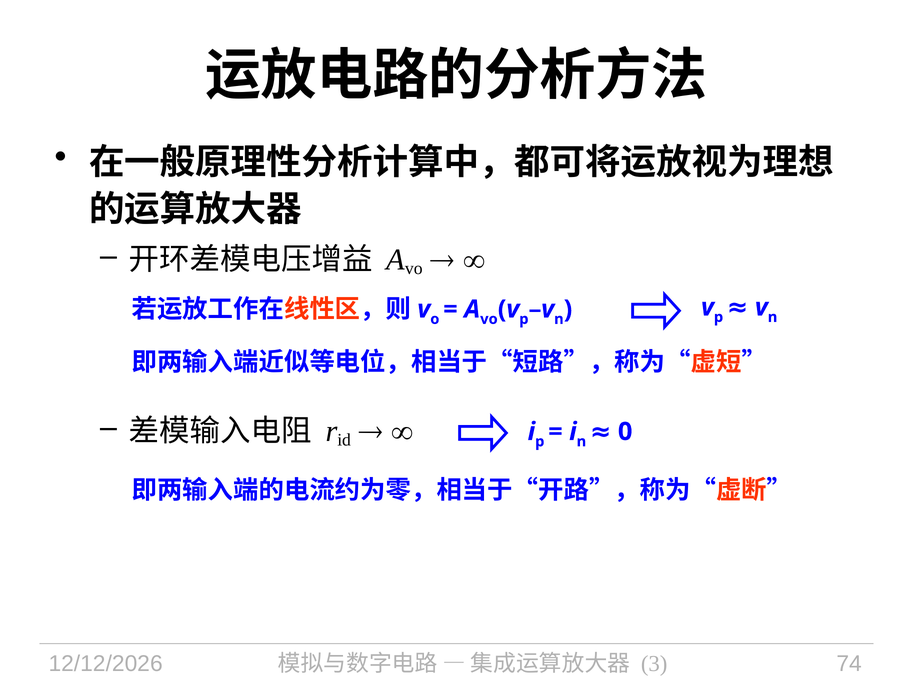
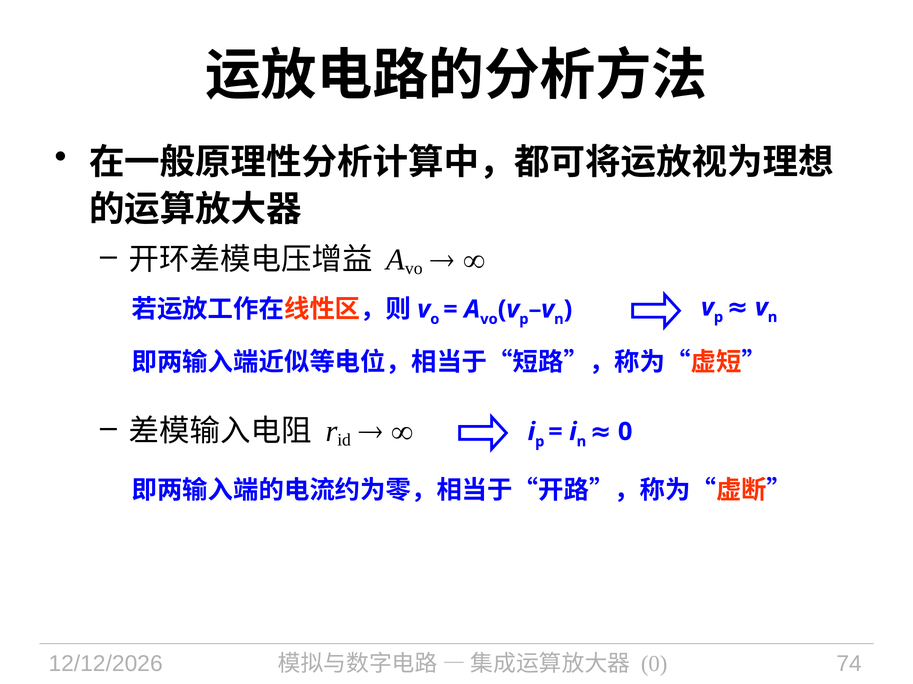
3 at (654, 664): 3 -> 0
